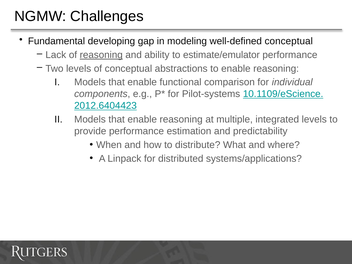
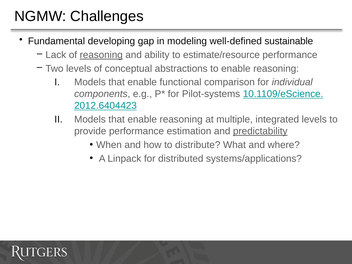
well-defined conceptual: conceptual -> sustainable
estimate/emulator: estimate/emulator -> estimate/resource
predictability underline: none -> present
